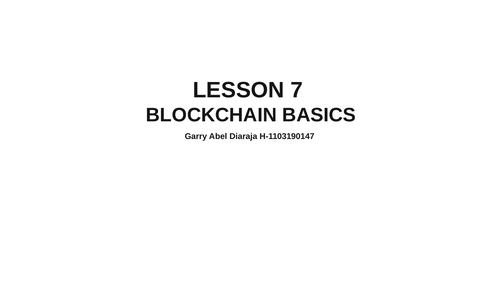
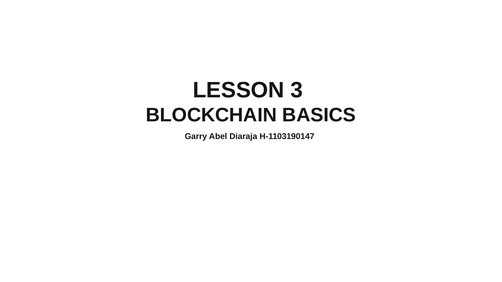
7: 7 -> 3
